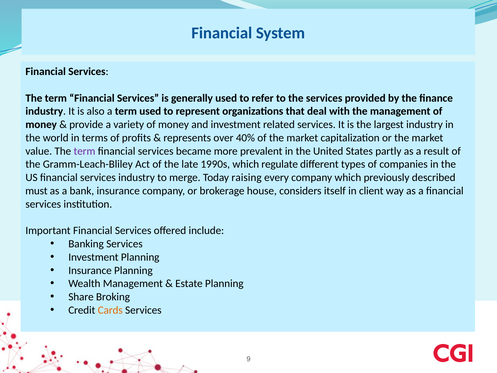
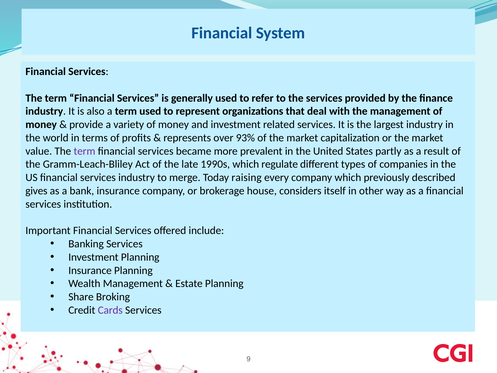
40%: 40% -> 93%
must: must -> gives
client: client -> other
Cards colour: orange -> purple
